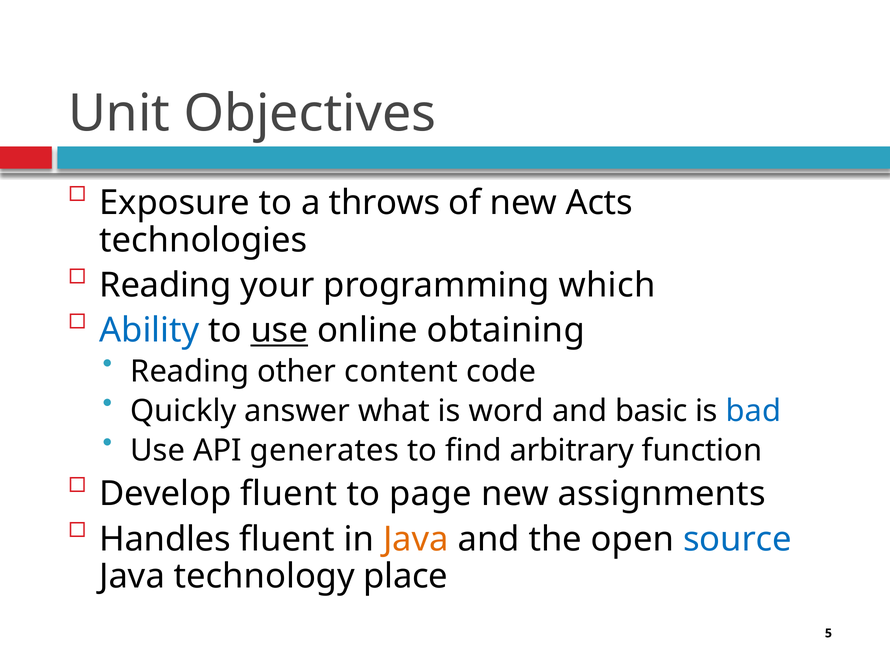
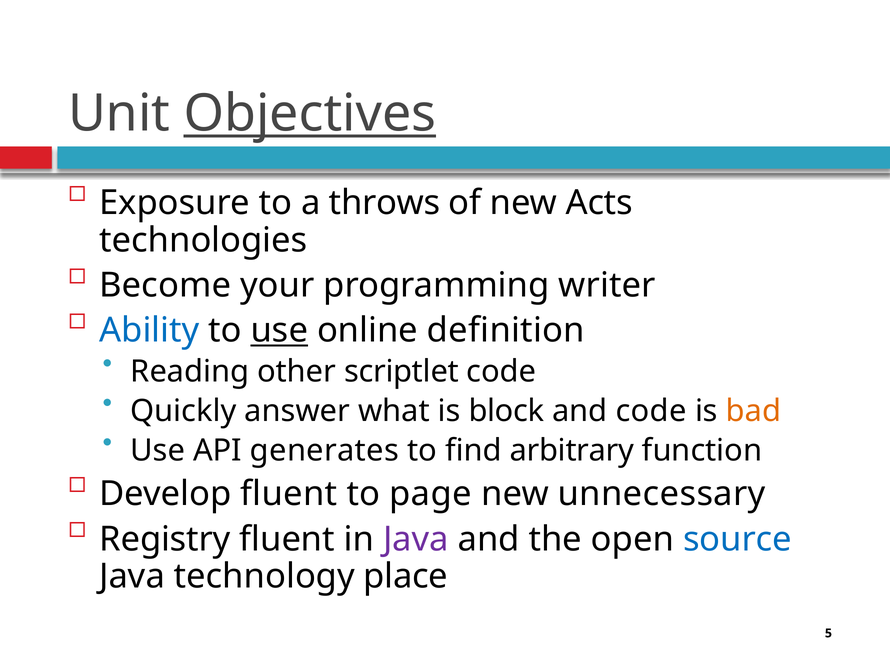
Objectives underline: none -> present
Reading at (165, 286): Reading -> Become
which: which -> writer
obtaining: obtaining -> definition
content: content -> scriptlet
word: word -> block
and basic: basic -> code
bad colour: blue -> orange
assignments: assignments -> unnecessary
Handles: Handles -> Registry
Java at (416, 539) colour: orange -> purple
